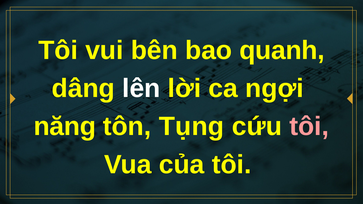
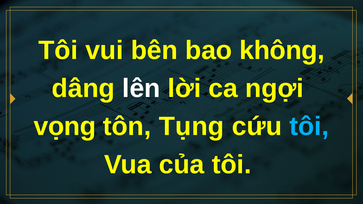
quanh: quanh -> không
năng: năng -> vọng
tôi at (309, 127) colour: pink -> light blue
